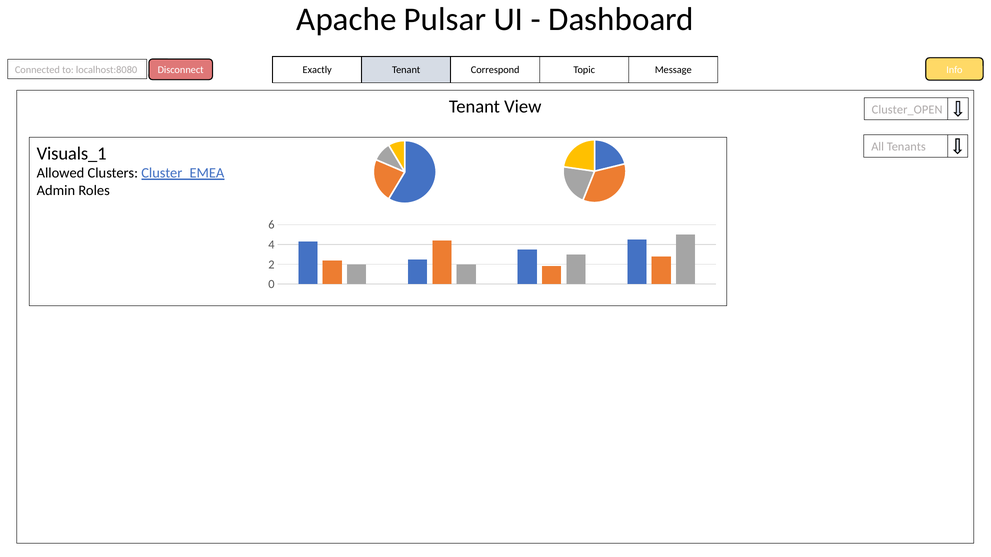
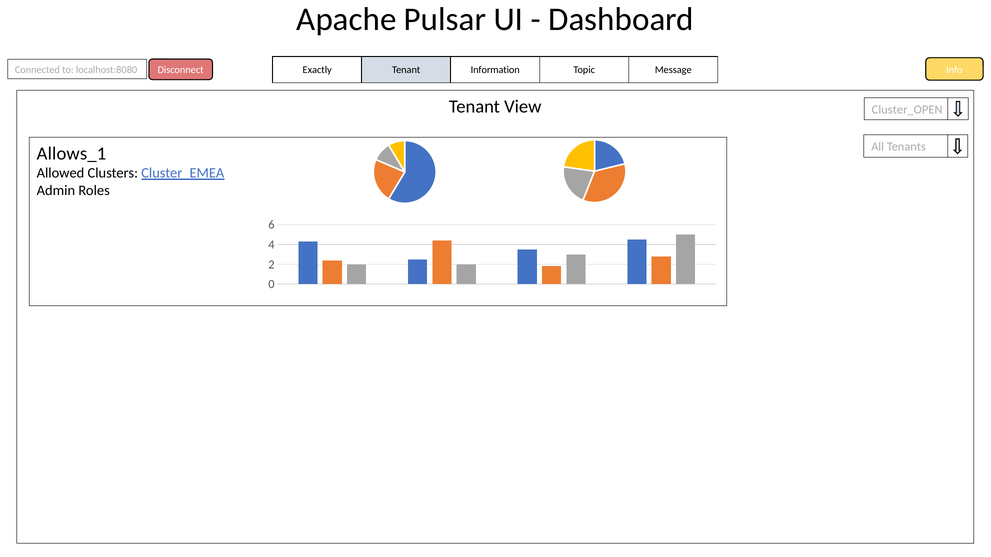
Correspond: Correspond -> Information
Visuals_1: Visuals_1 -> Allows_1
